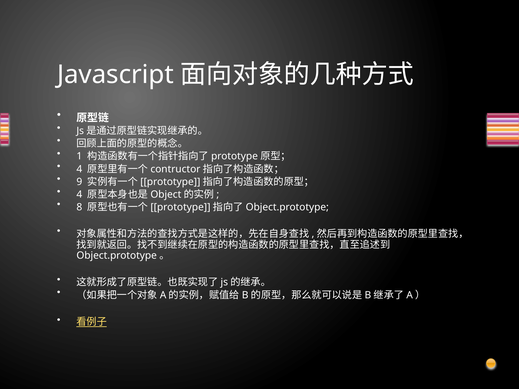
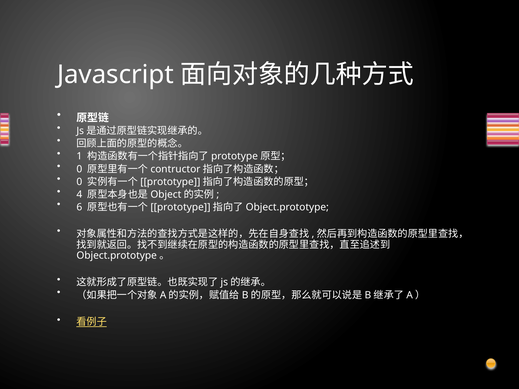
4 at (79, 169): 4 -> 0
9 at (79, 182): 9 -> 0
8: 8 -> 6
